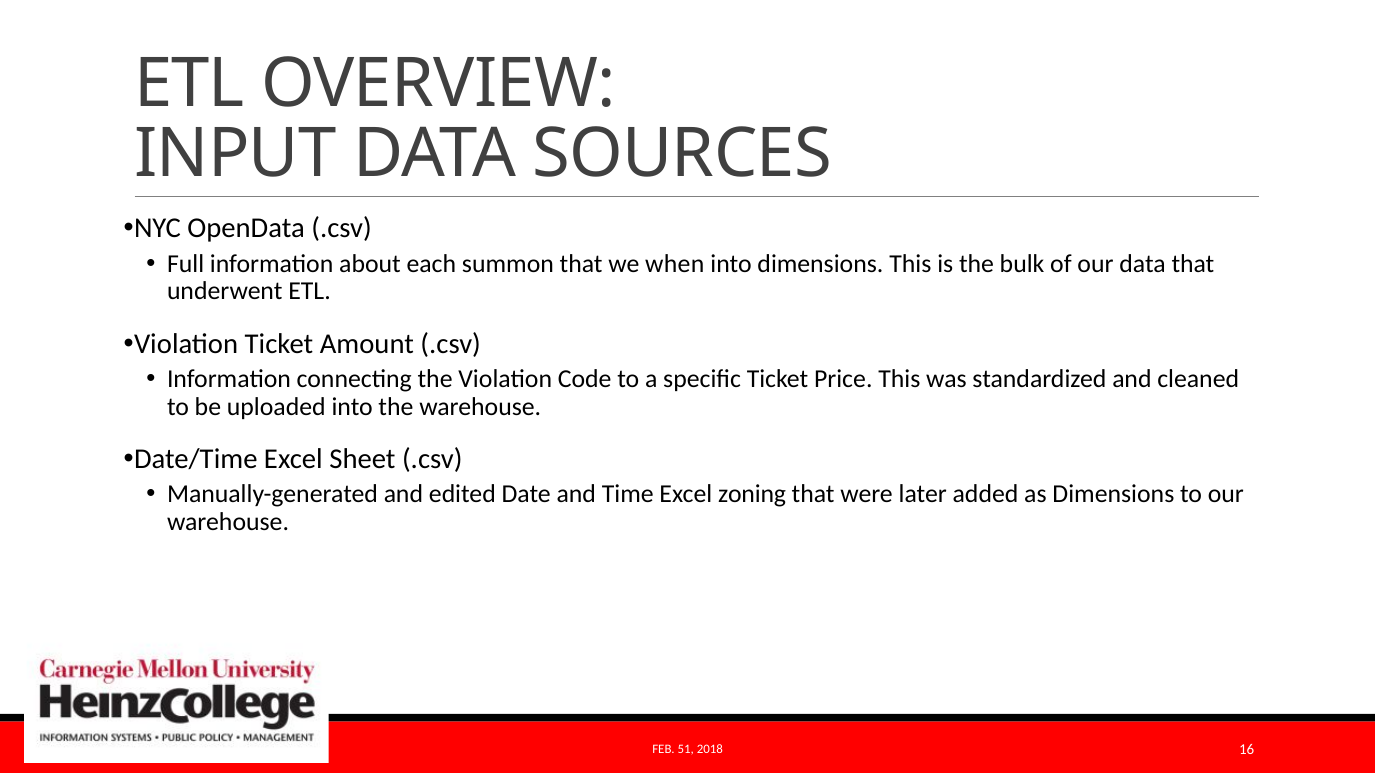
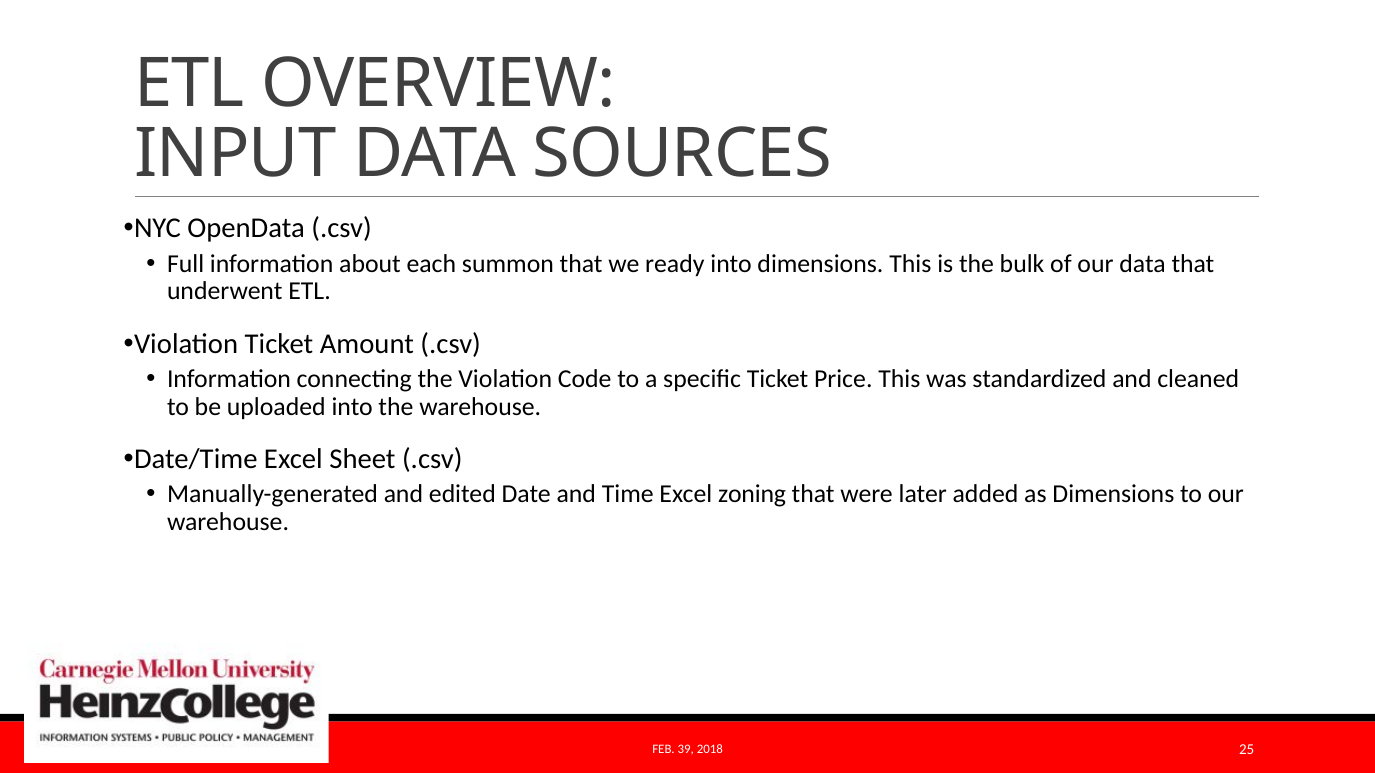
when: when -> ready
51: 51 -> 39
16: 16 -> 25
